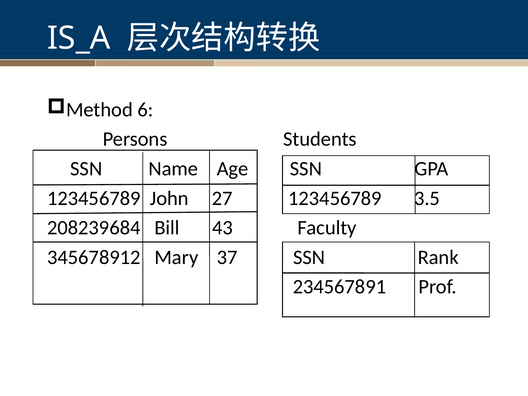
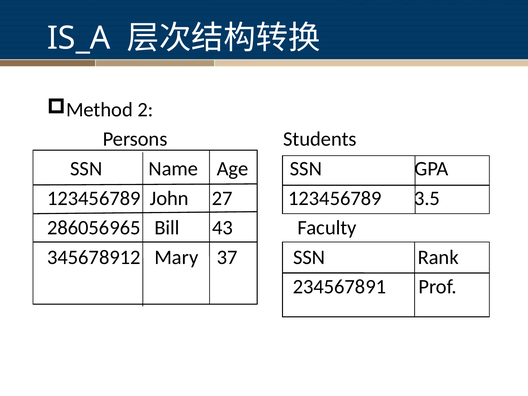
6: 6 -> 2
208239684: 208239684 -> 286056965
